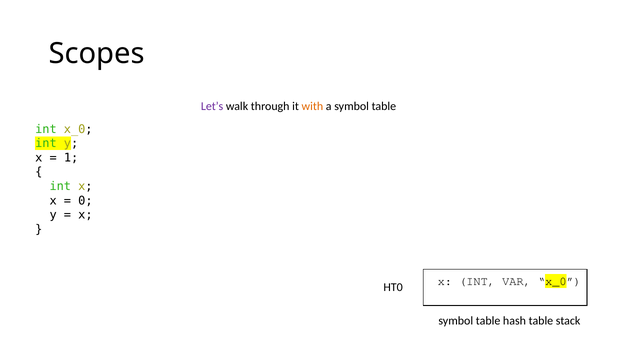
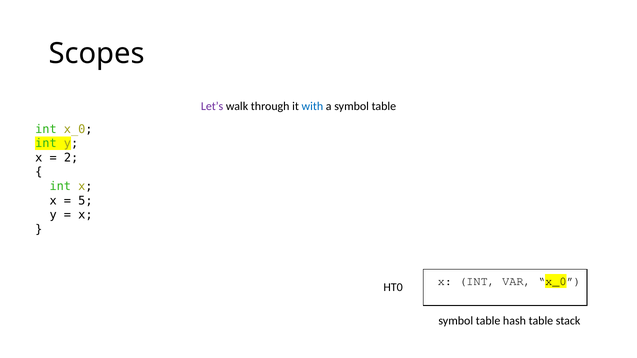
with colour: orange -> blue
1: 1 -> 2
0: 0 -> 5
